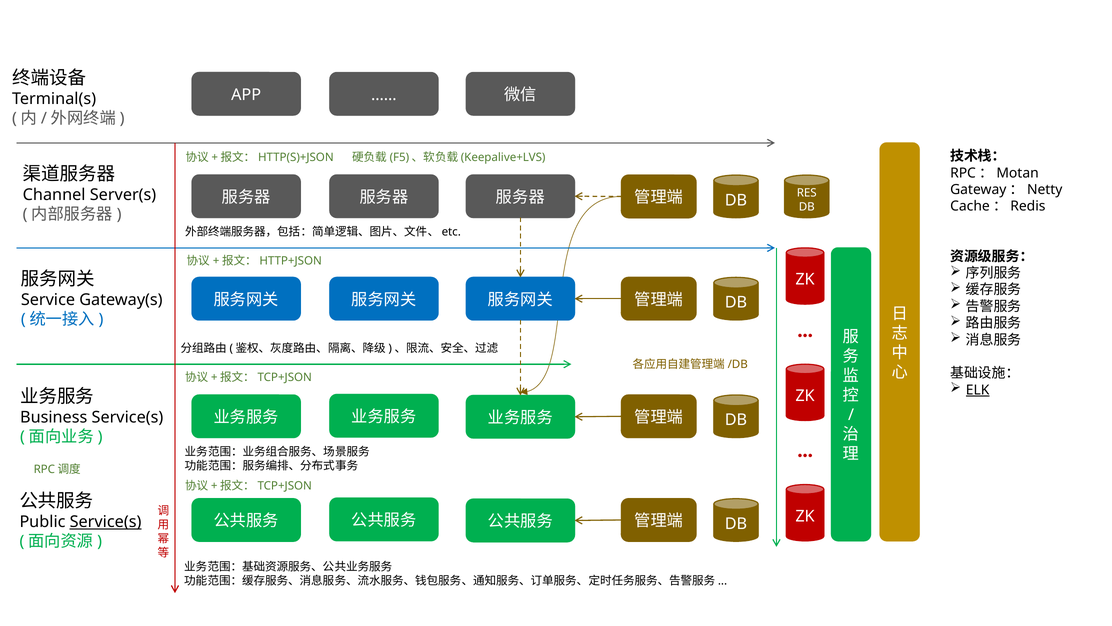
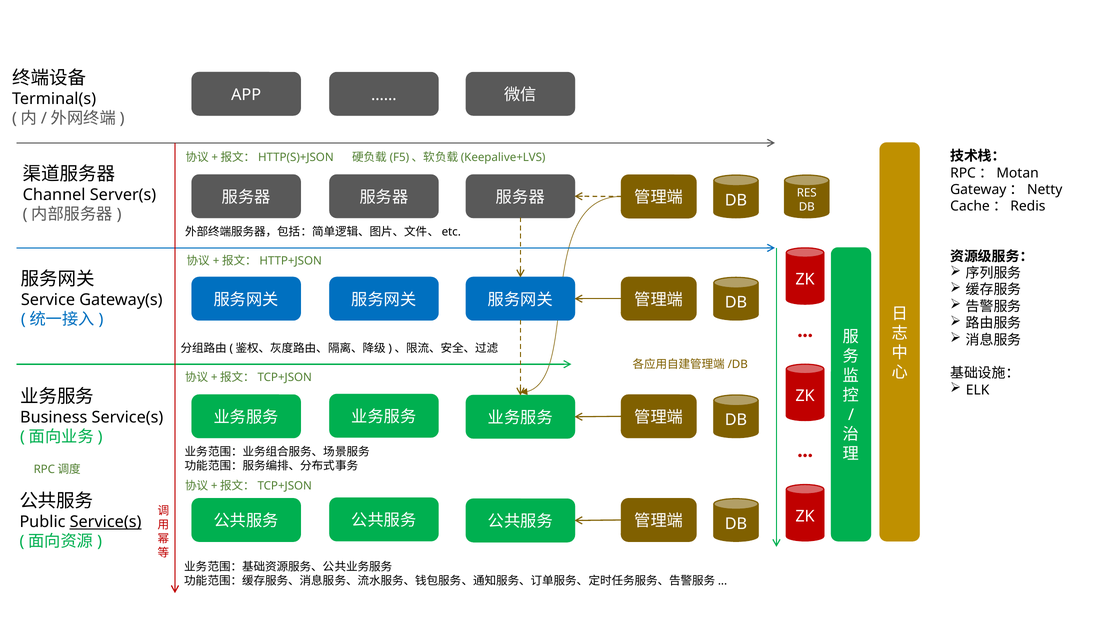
ELK underline: present -> none
